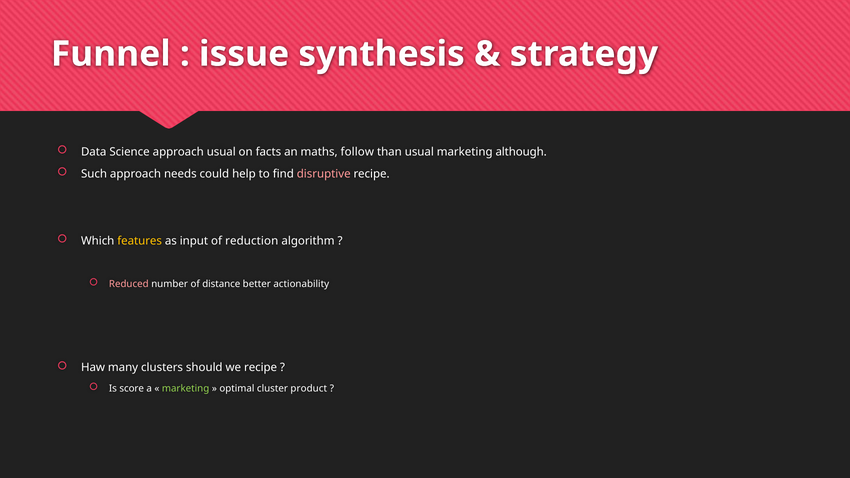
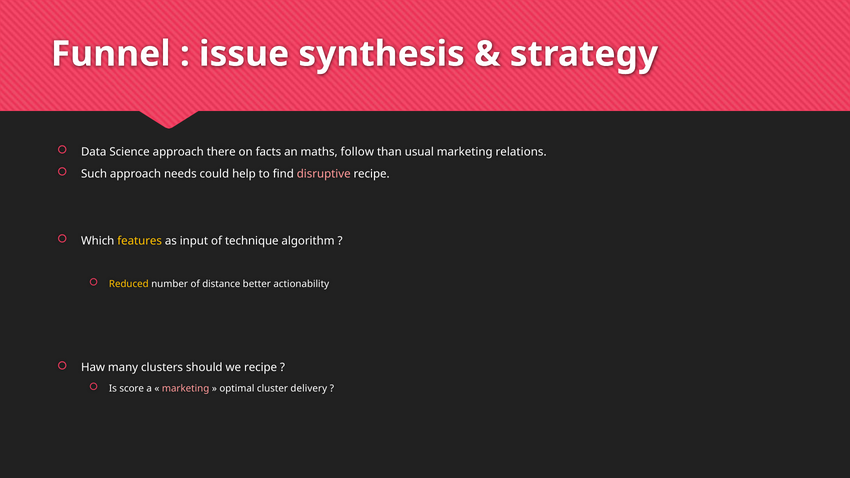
approach usual: usual -> there
although: although -> relations
reduction: reduction -> technique
Reduced colour: pink -> yellow
marketing at (186, 389) colour: light green -> pink
product: product -> delivery
